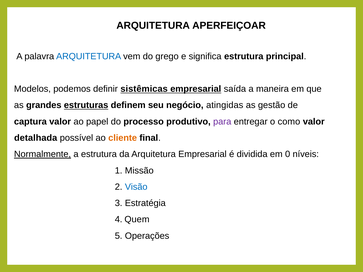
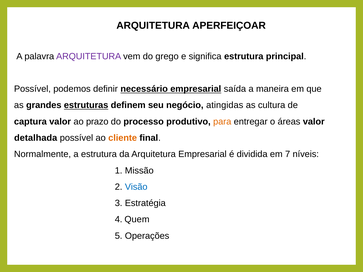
ARQUITETURA at (89, 56) colour: blue -> purple
Modelos at (32, 89): Modelos -> Possível
sistêmicas: sistêmicas -> necessário
gestão: gestão -> cultura
papel: papel -> prazo
para colour: purple -> orange
como: como -> áreas
Normalmente underline: present -> none
0: 0 -> 7
